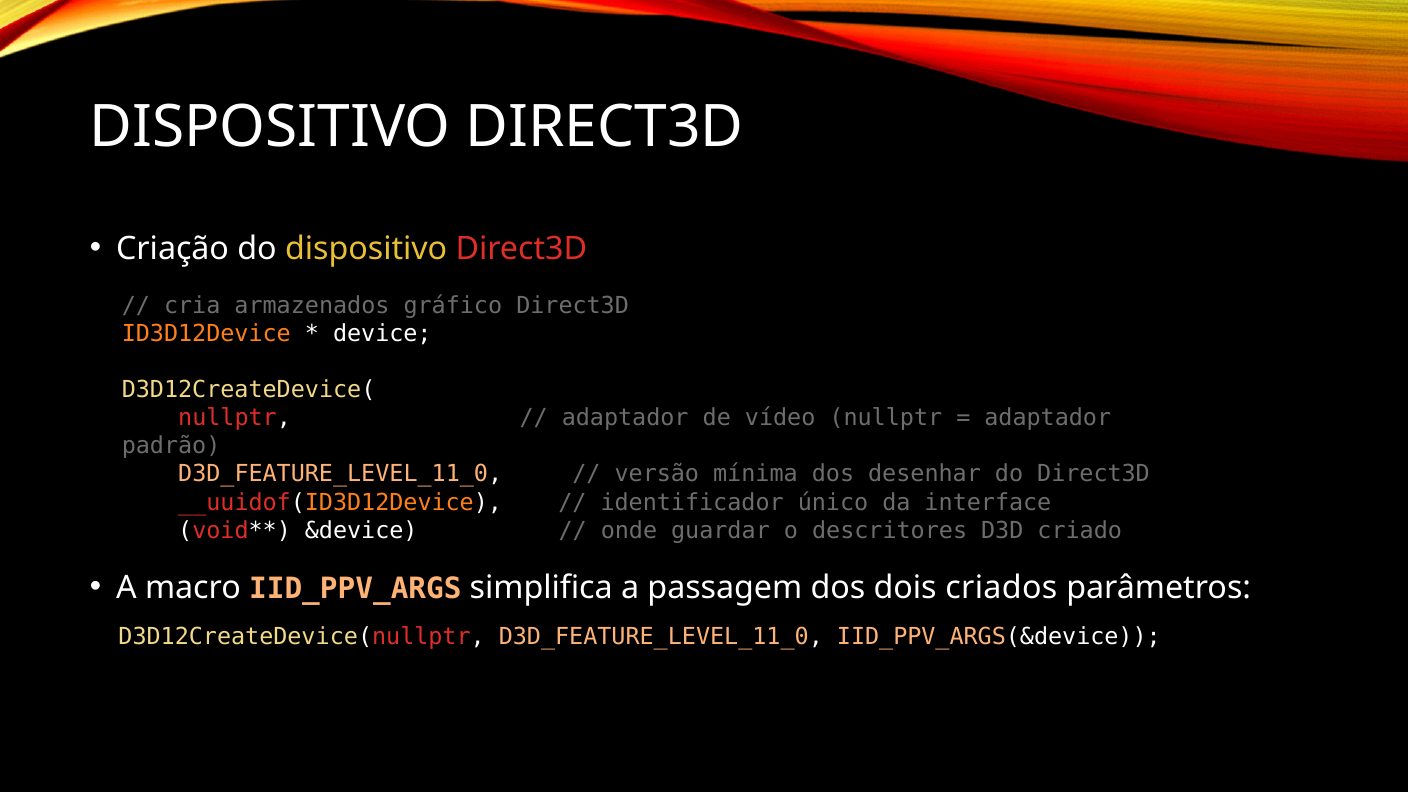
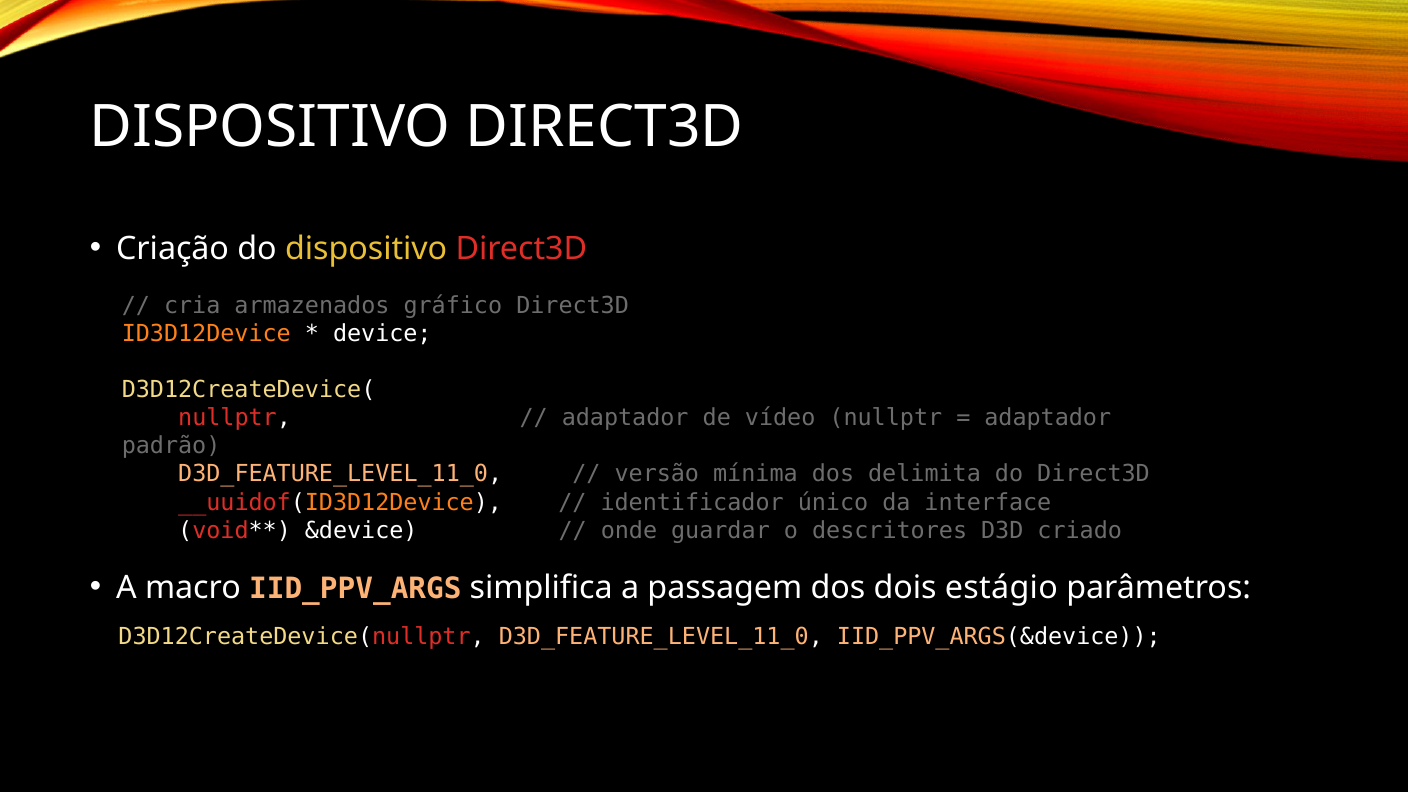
desenhar: desenhar -> delimita
criados: criados -> estágio
